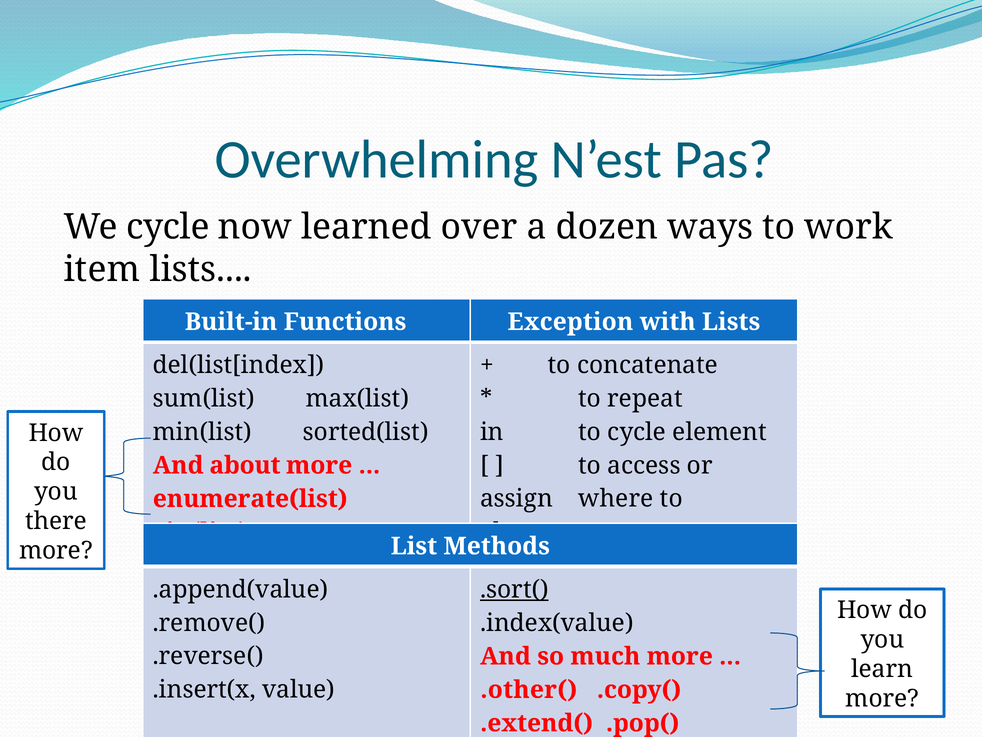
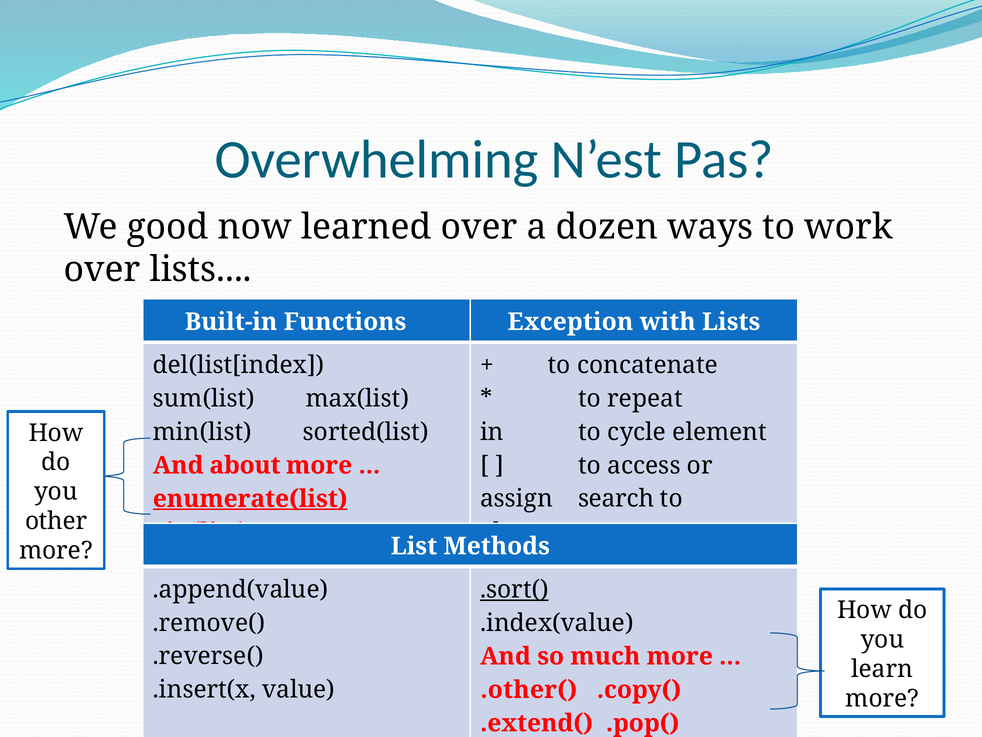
We cycle: cycle -> good
item at (102, 269): item -> over
enumerate(list underline: none -> present
where: where -> search
there: there -> other
